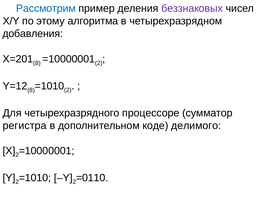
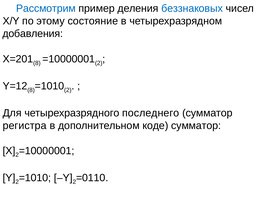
беззнаковых colour: purple -> blue
алгоритма: алгоритма -> состояние
процессоре: процессоре -> последнего
коде делимого: делимого -> сумматор
